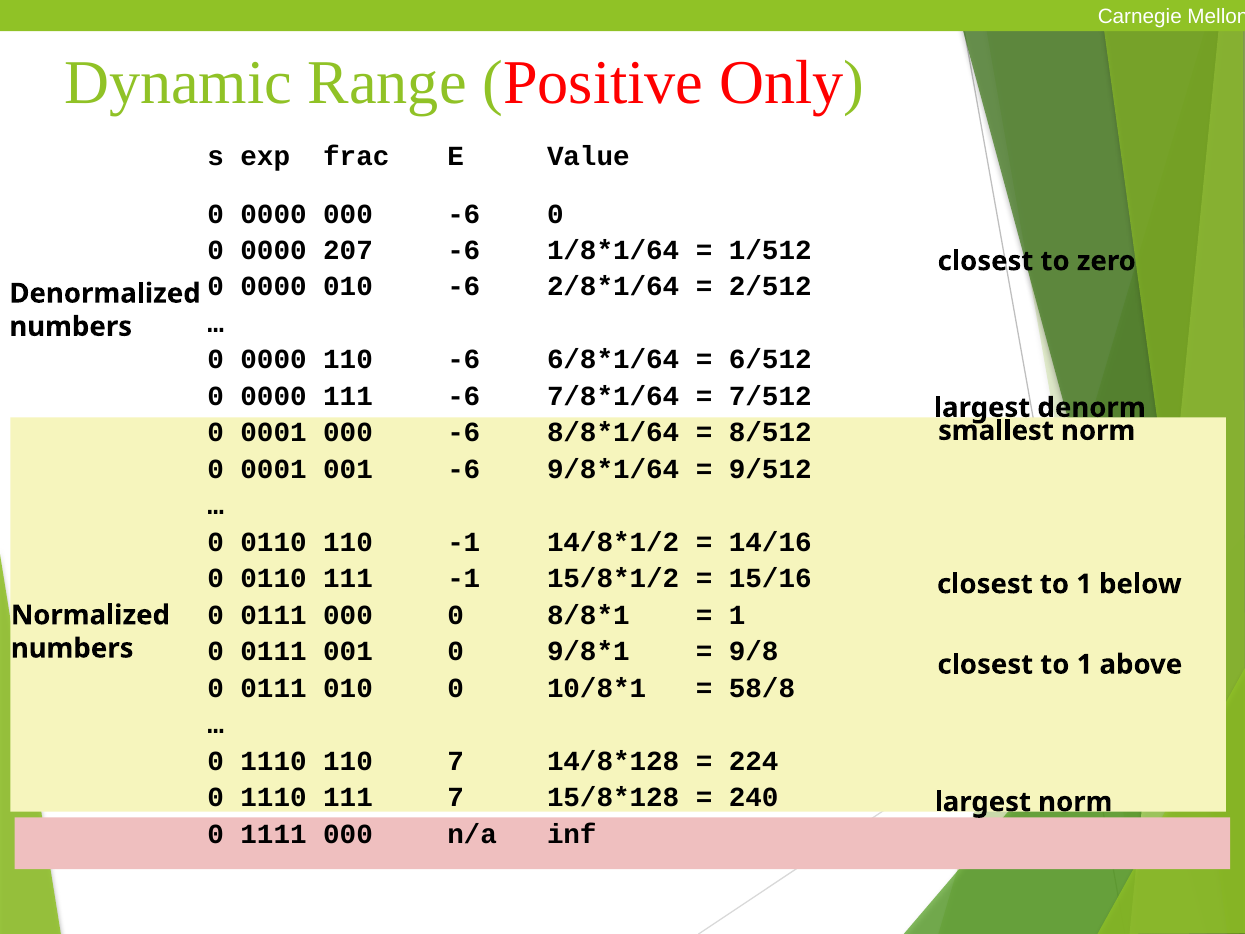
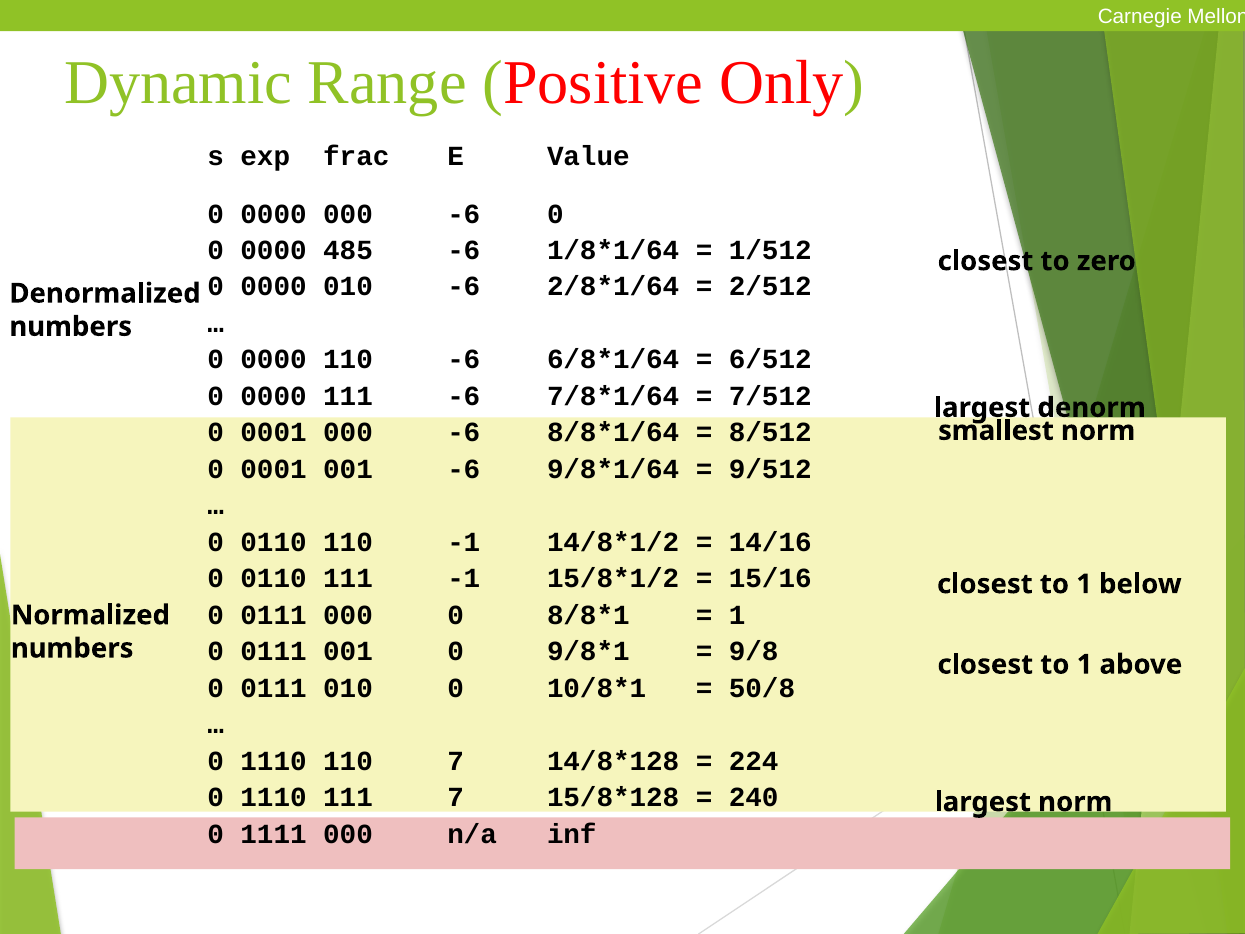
207: 207 -> 485
58/8: 58/8 -> 50/8
